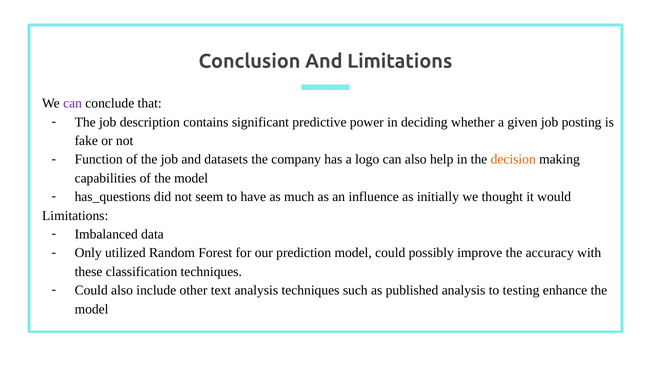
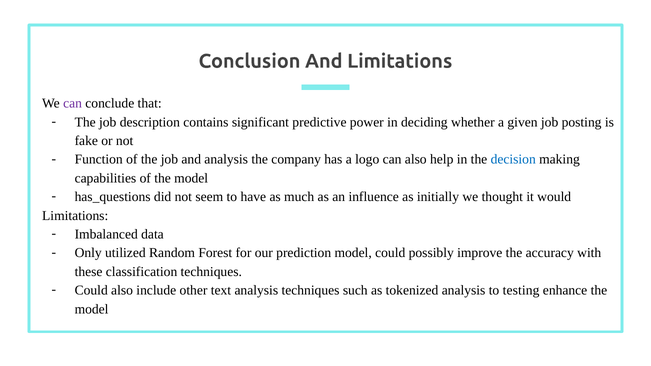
and datasets: datasets -> analysis
decision colour: orange -> blue
published: published -> tokenized
